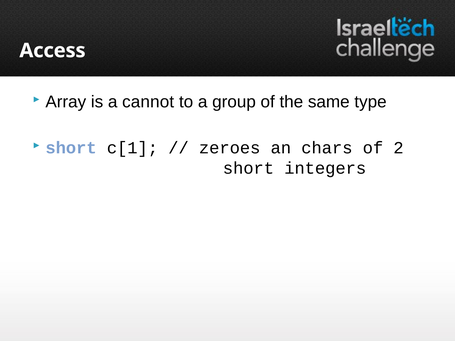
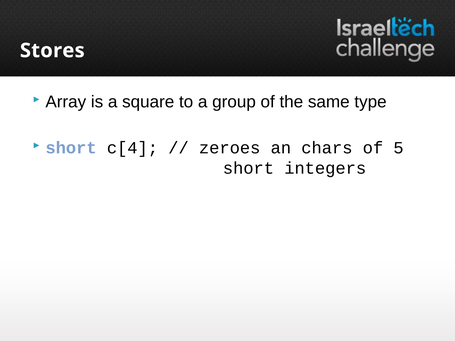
Access: Access -> Stores
cannot: cannot -> square
c[1: c[1 -> c[4
2: 2 -> 5
